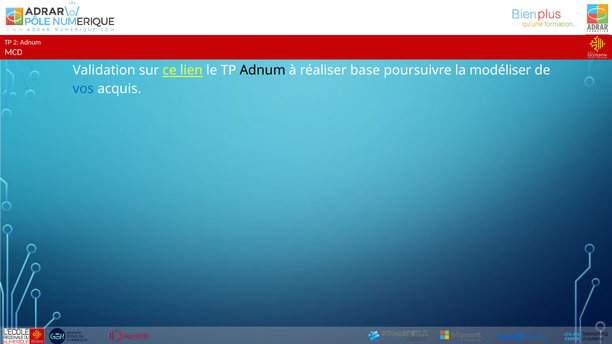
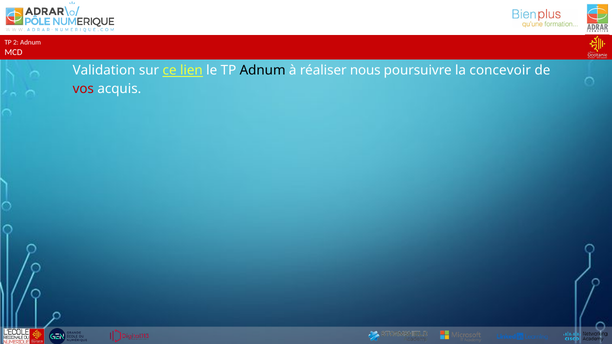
base: base -> nous
modéliser: modéliser -> concevoir
vos colour: blue -> red
